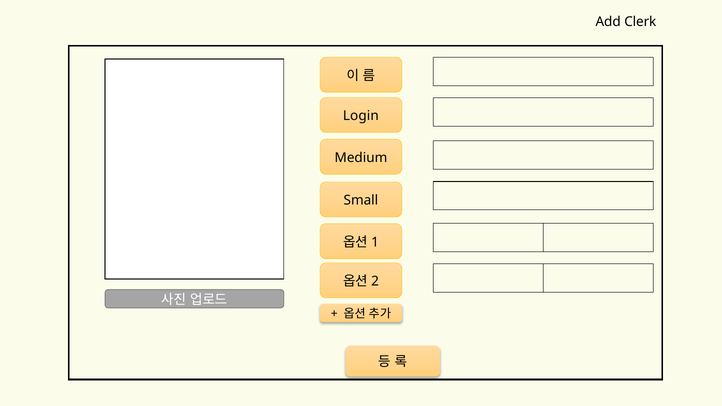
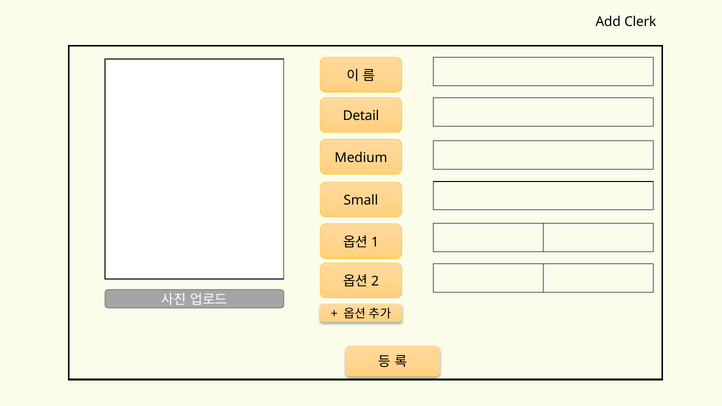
Login: Login -> Detail
